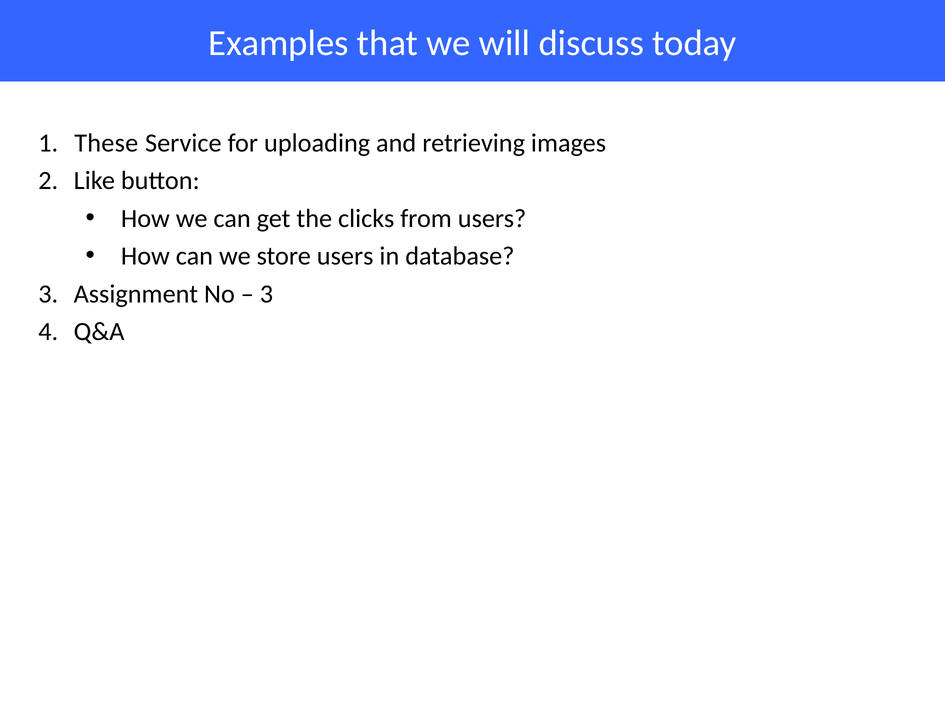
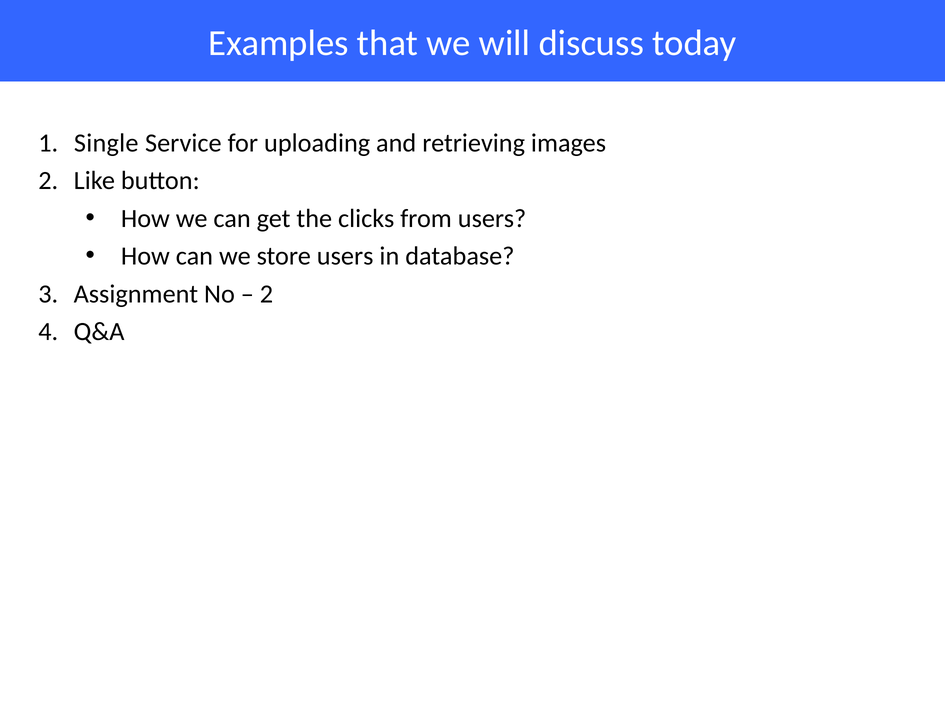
These: These -> Single
3 at (266, 294): 3 -> 2
